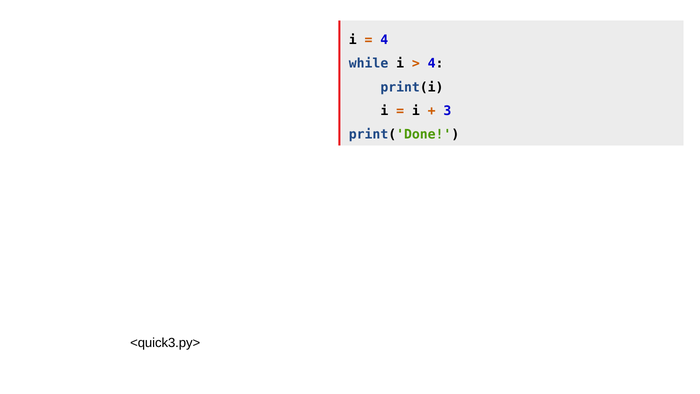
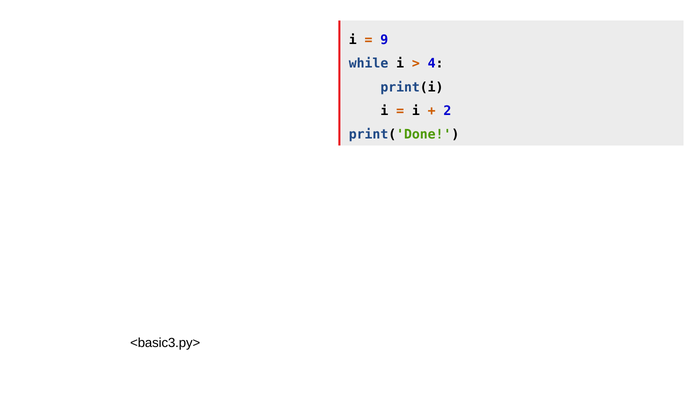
4 at (384, 40): 4 -> 9
3: 3 -> 2
<quick3.py>: <quick3.py> -> <basic3.py>
